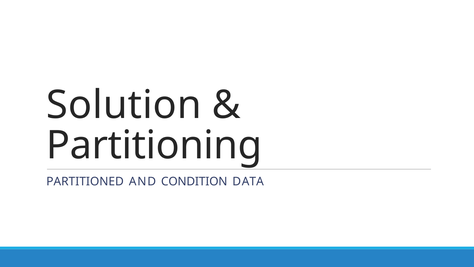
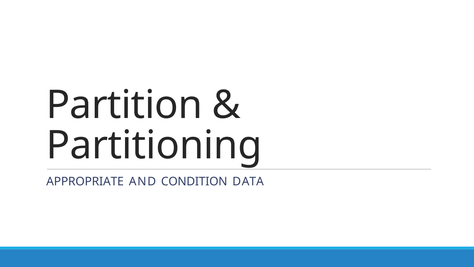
Solution: Solution -> Partition
PARTITIONED: PARTITIONED -> APPROPRIATE
